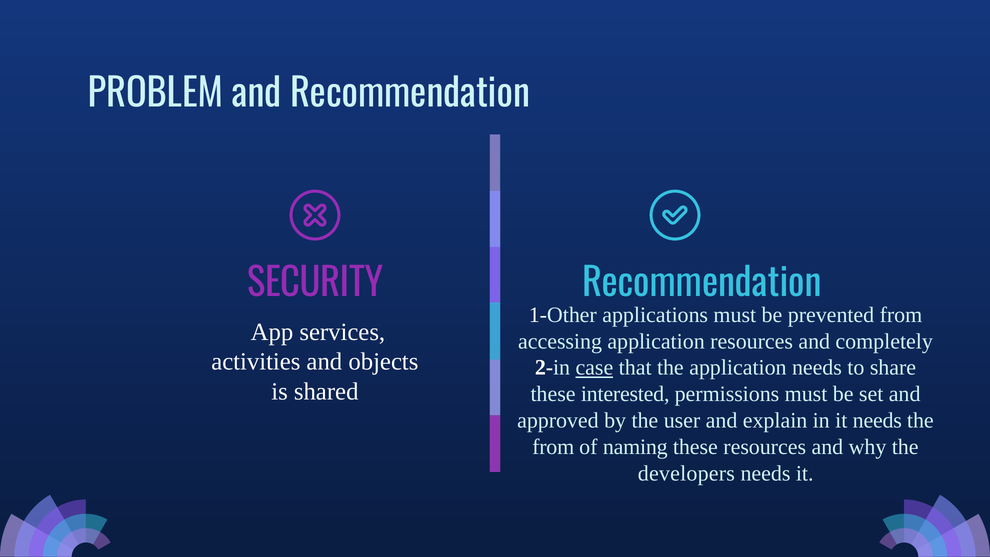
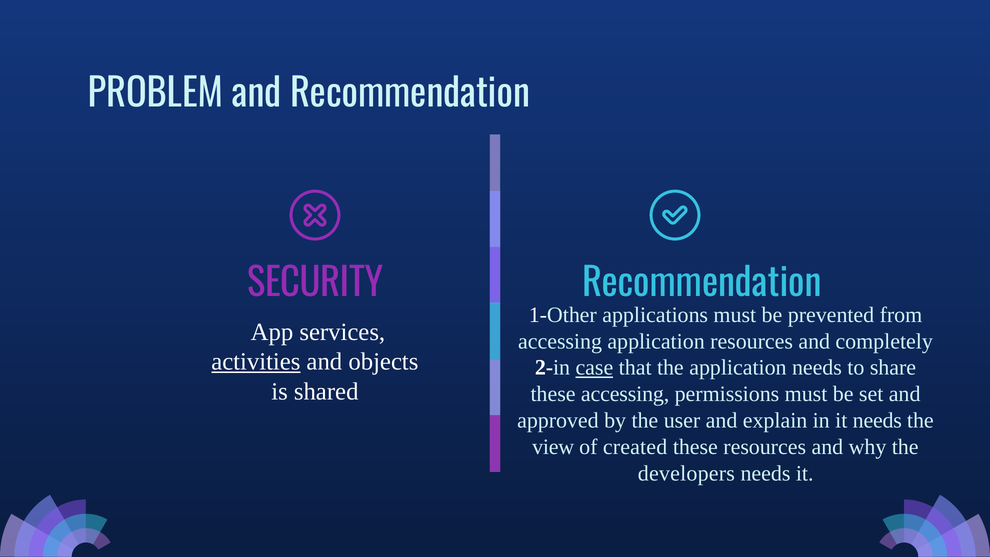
activities underline: none -> present
these interested: interested -> accessing
from at (553, 447): from -> view
naming: naming -> created
